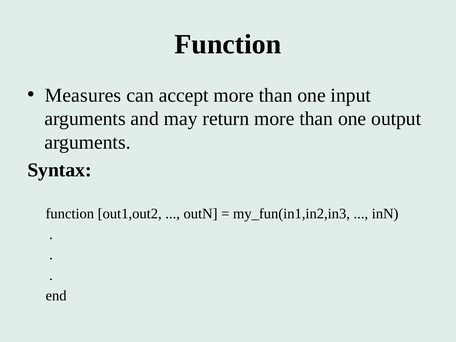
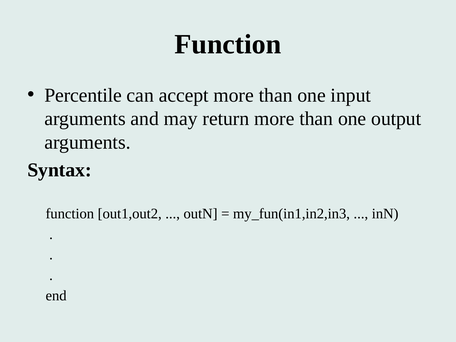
Measures: Measures -> Percentile
